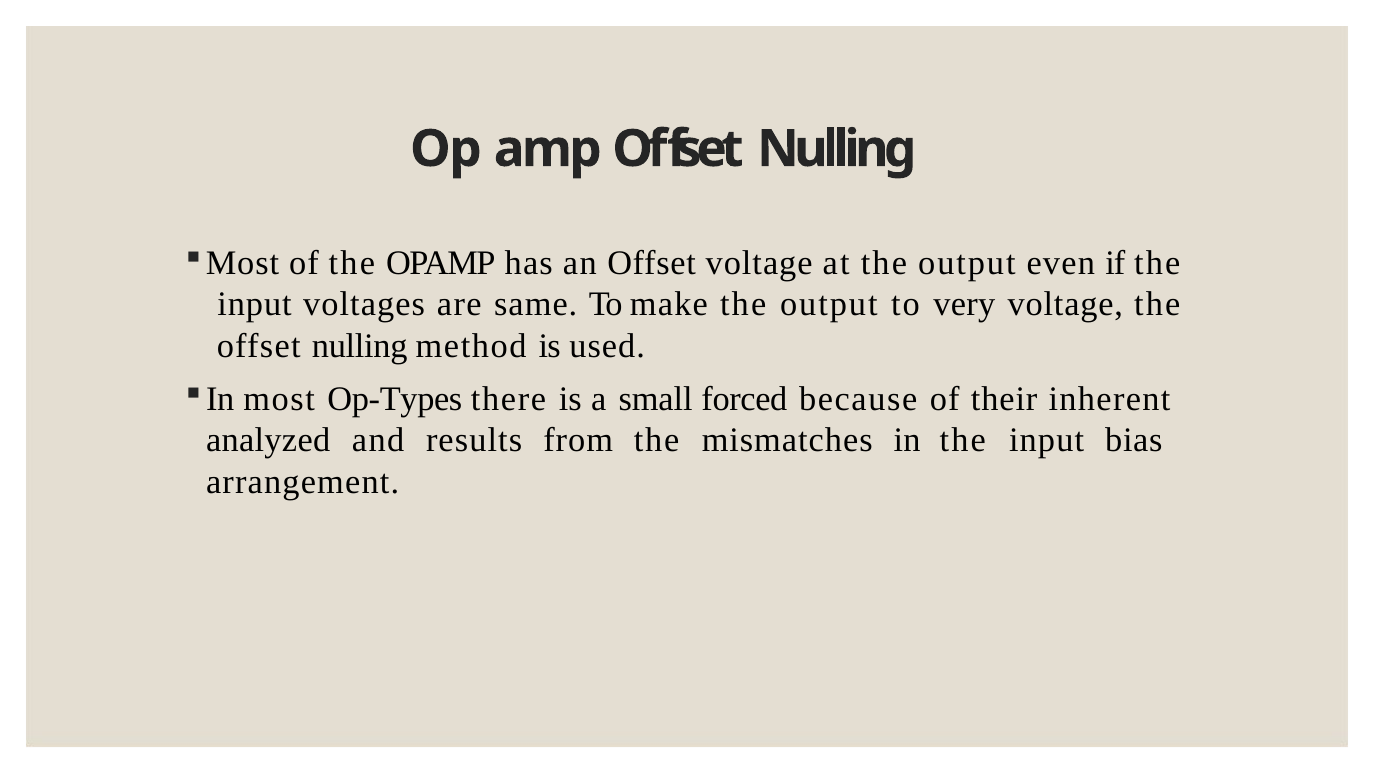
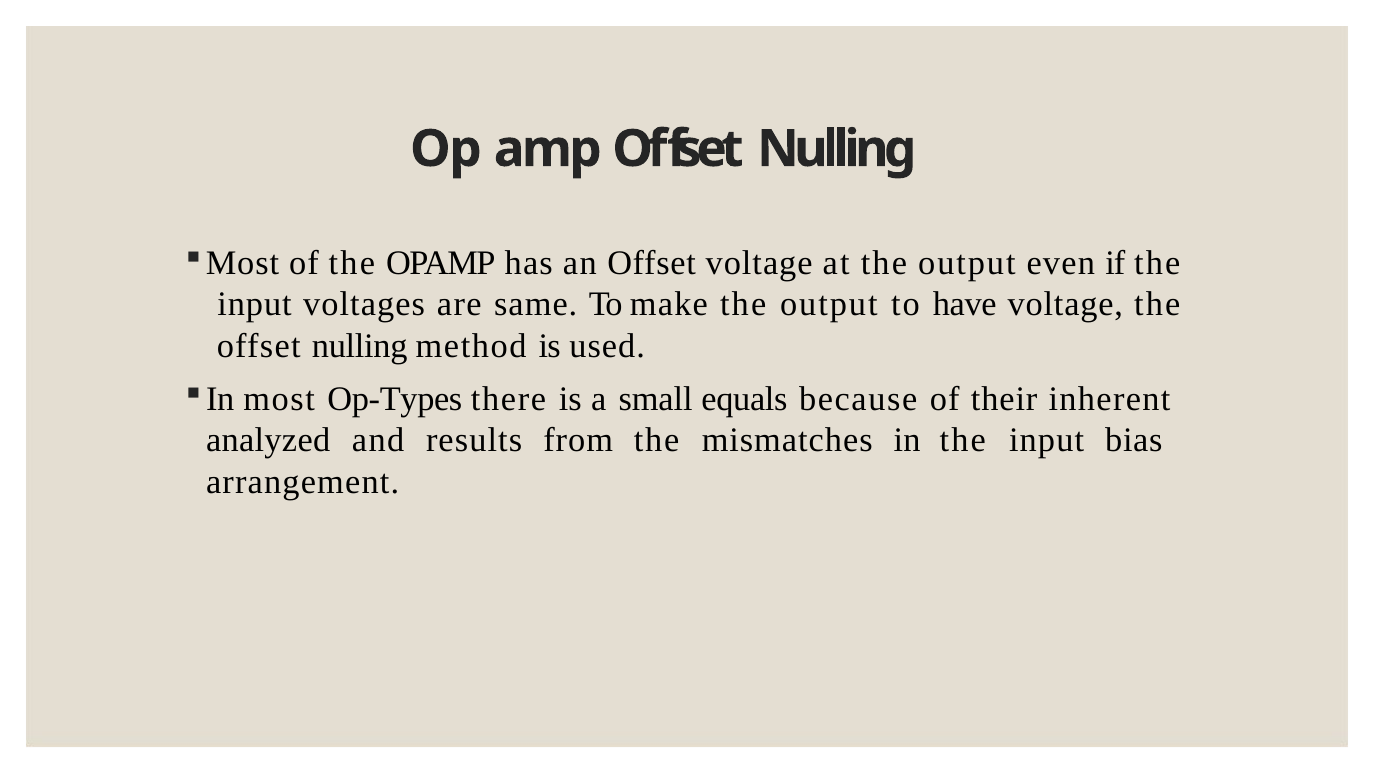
very: very -> have
forced: forced -> equals
